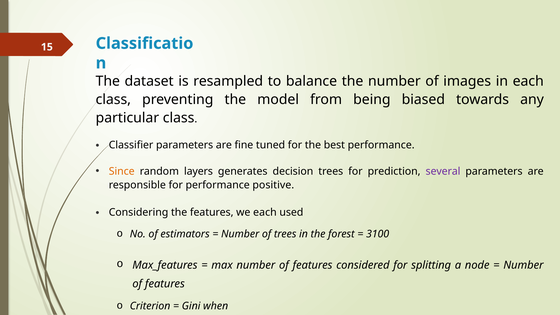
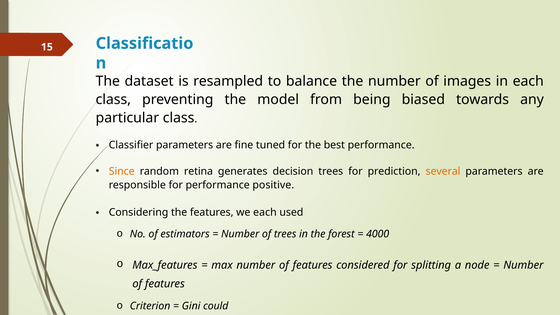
layers: layers -> retina
several colour: purple -> orange
3100: 3100 -> 4000
when: when -> could
